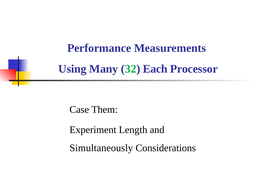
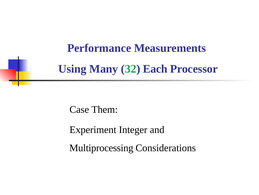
Length: Length -> Integer
Simultaneously: Simultaneously -> Multiprocessing
